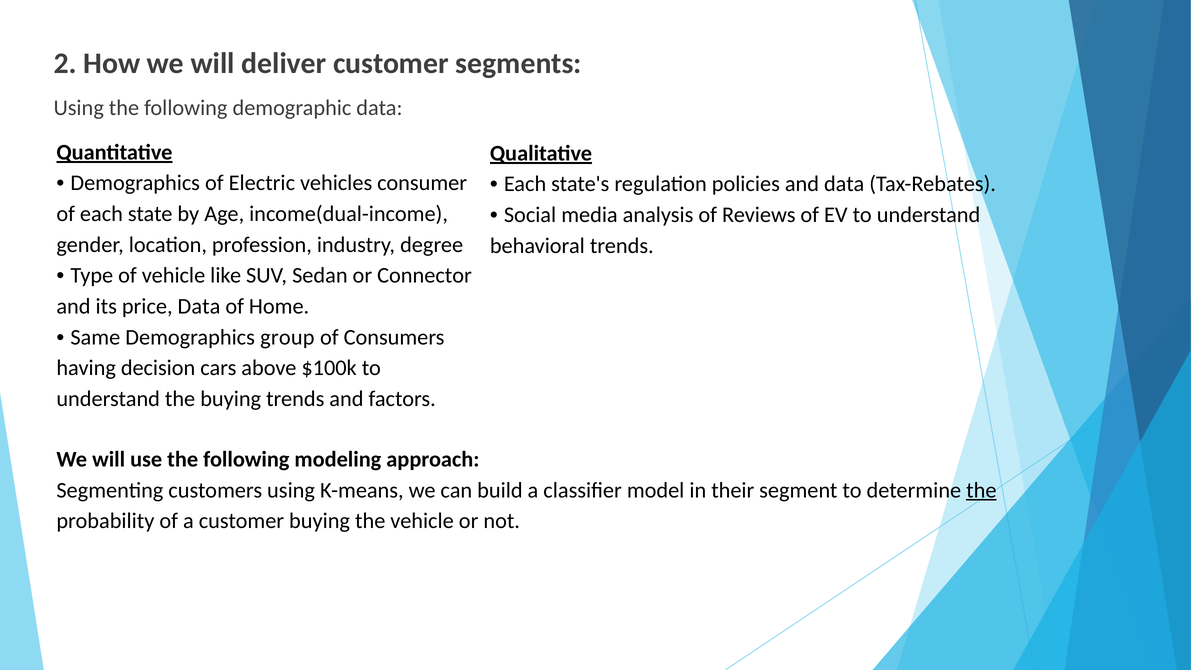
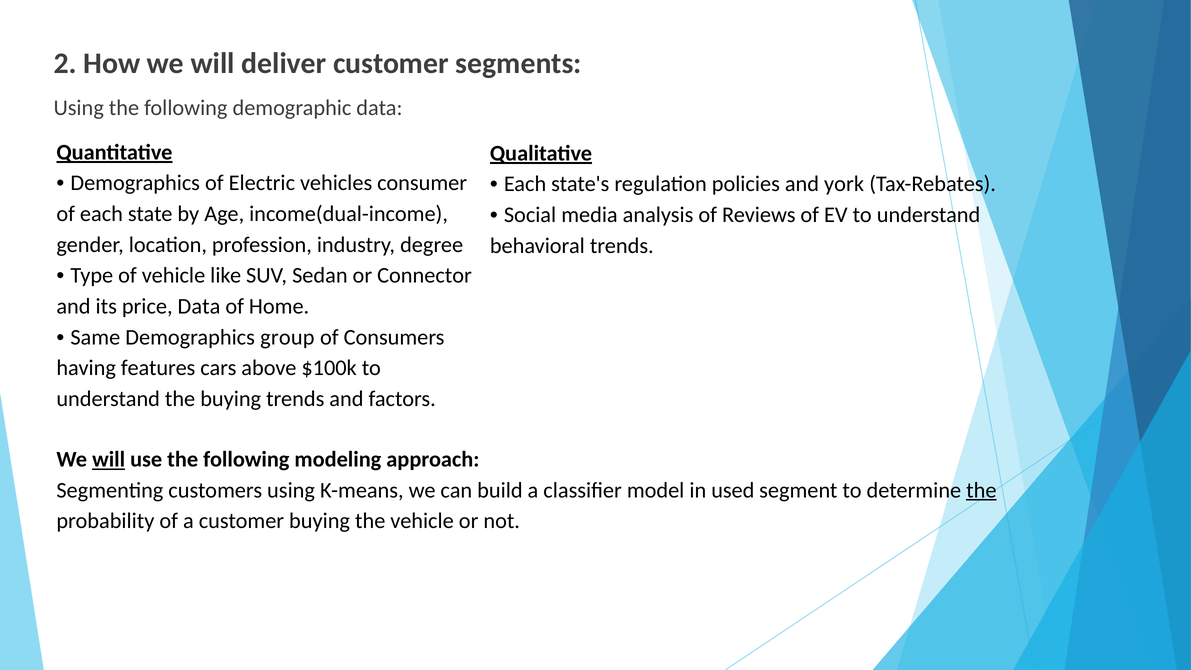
and data: data -> york
decision: decision -> features
will at (109, 459) underline: none -> present
their: their -> used
